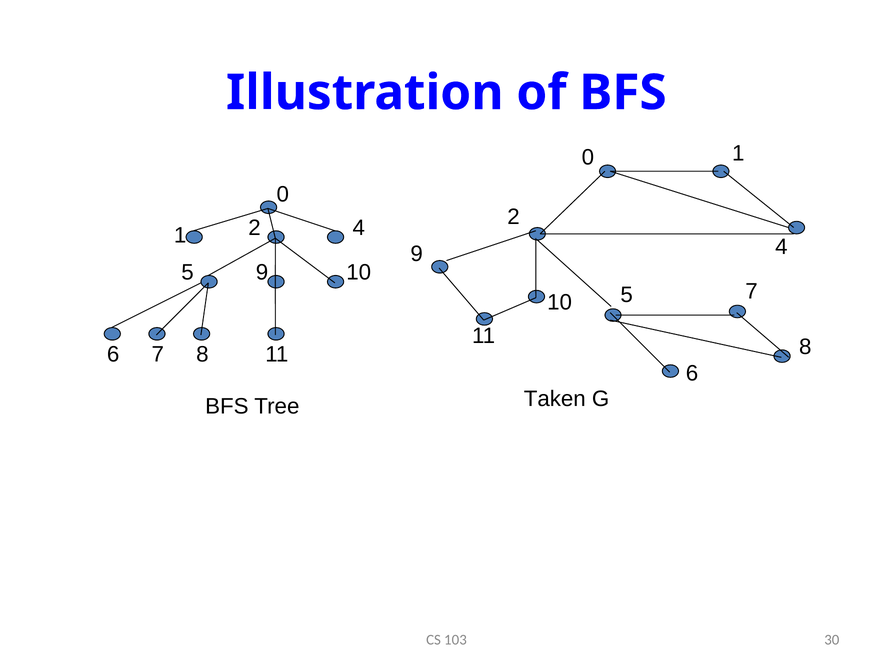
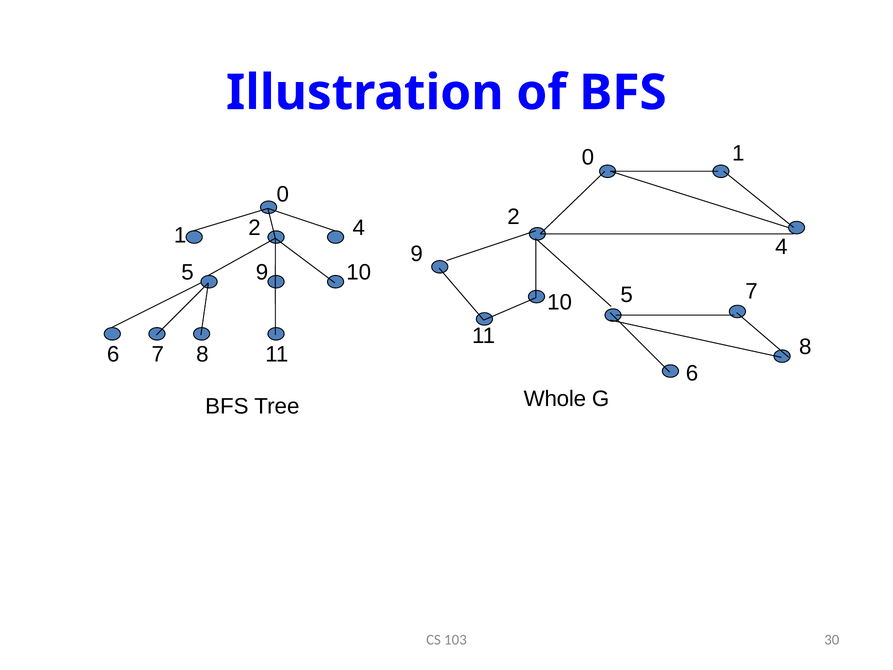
Taken: Taken -> Whole
